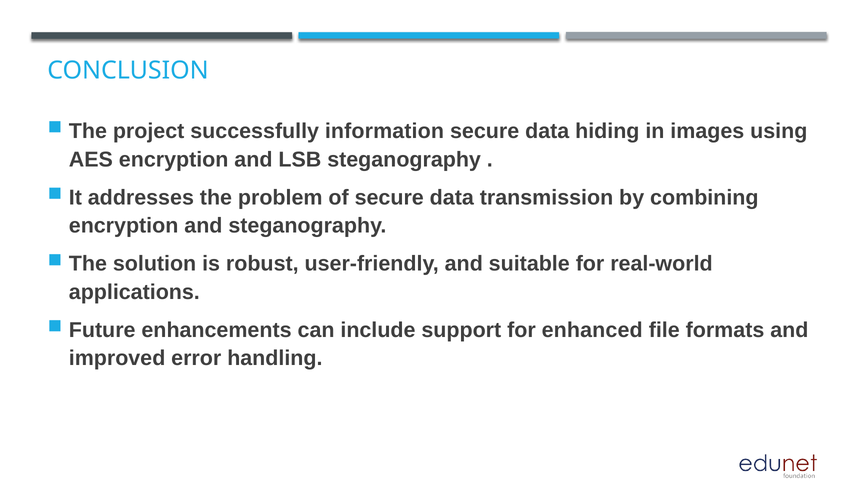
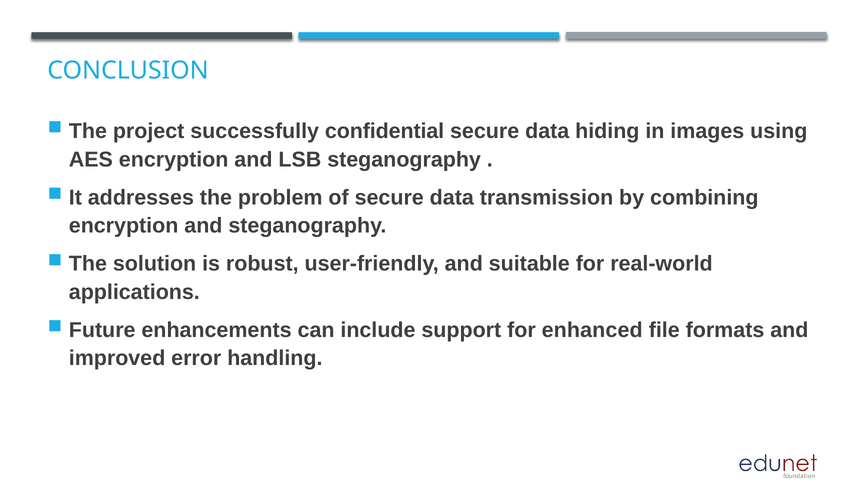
information: information -> confidential
